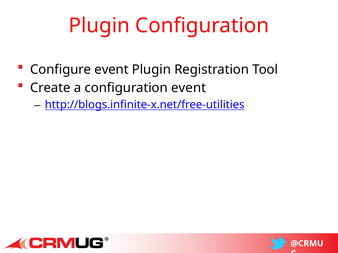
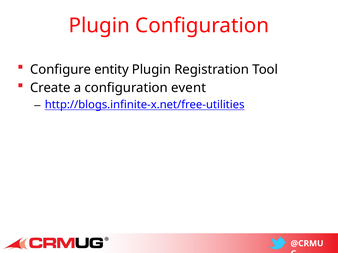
Configure event: event -> entity
